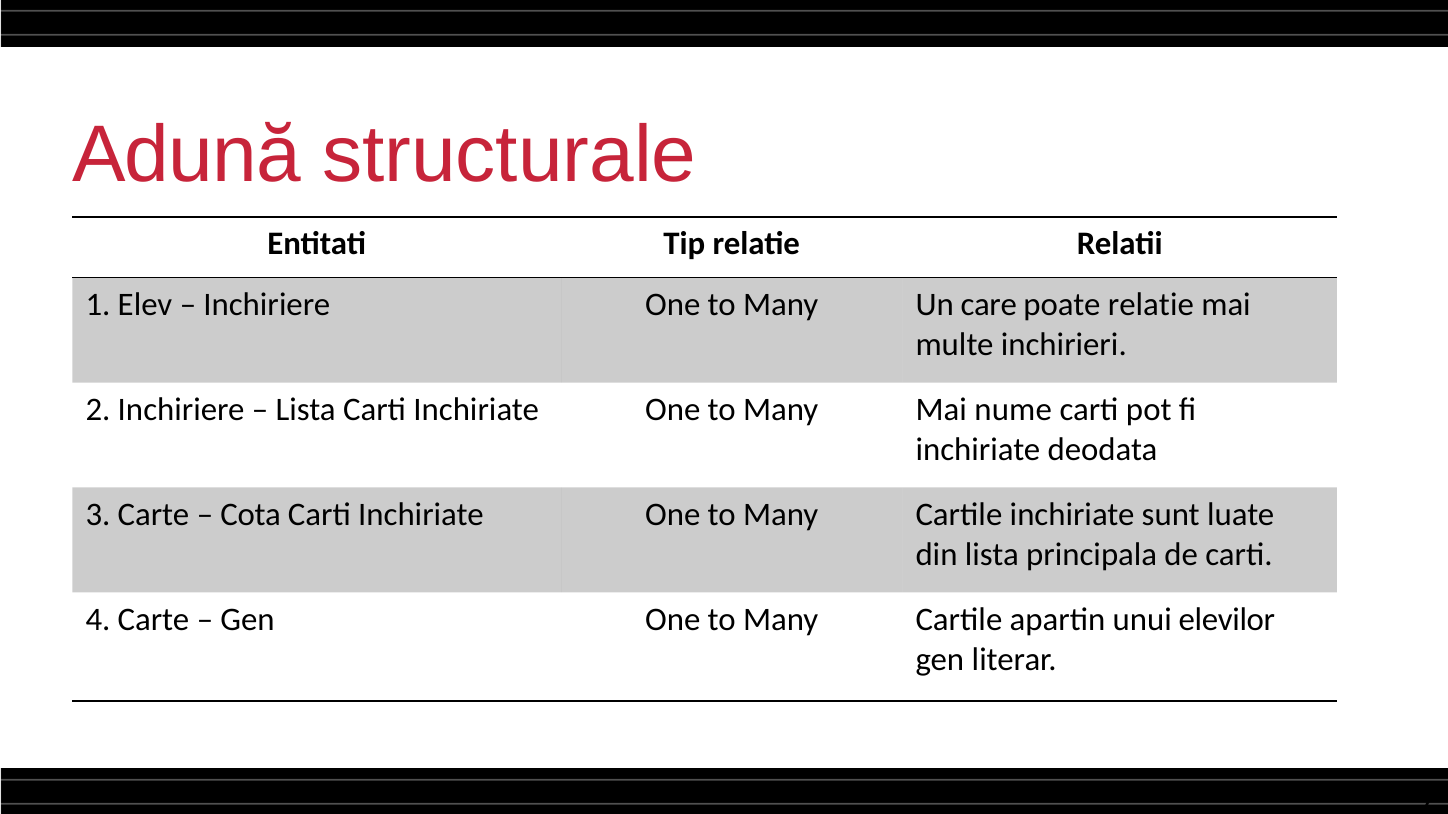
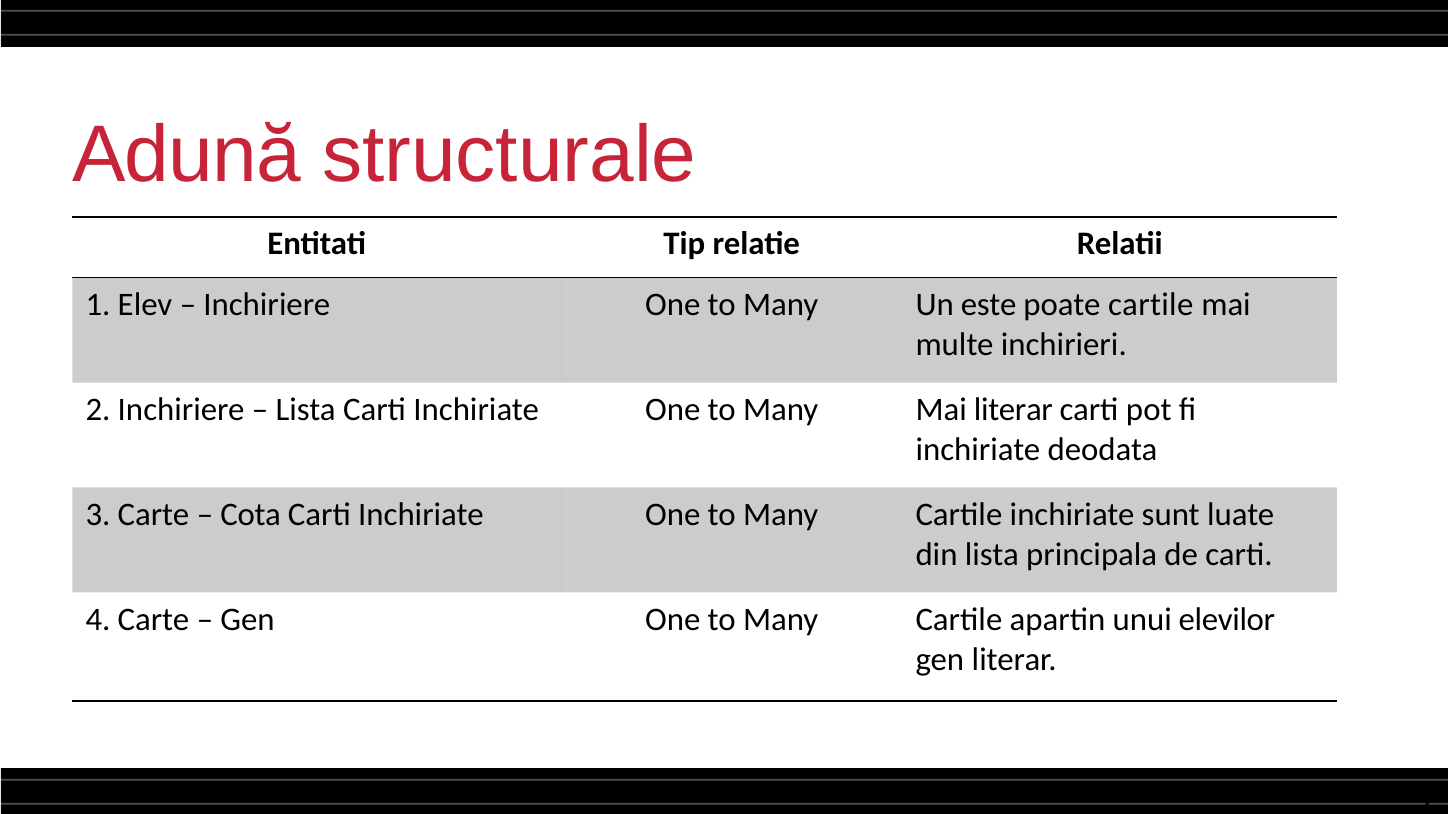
care: care -> este
poate relatie: relatie -> cartile
Mai nume: nume -> literar
